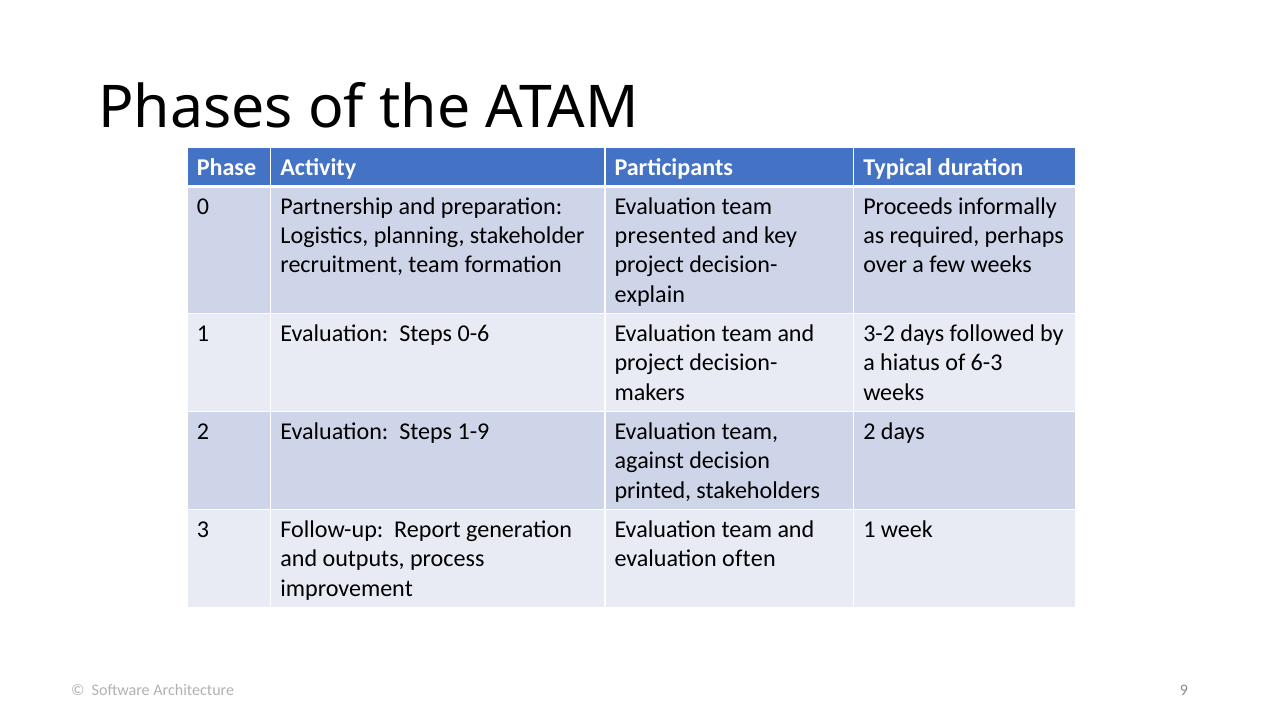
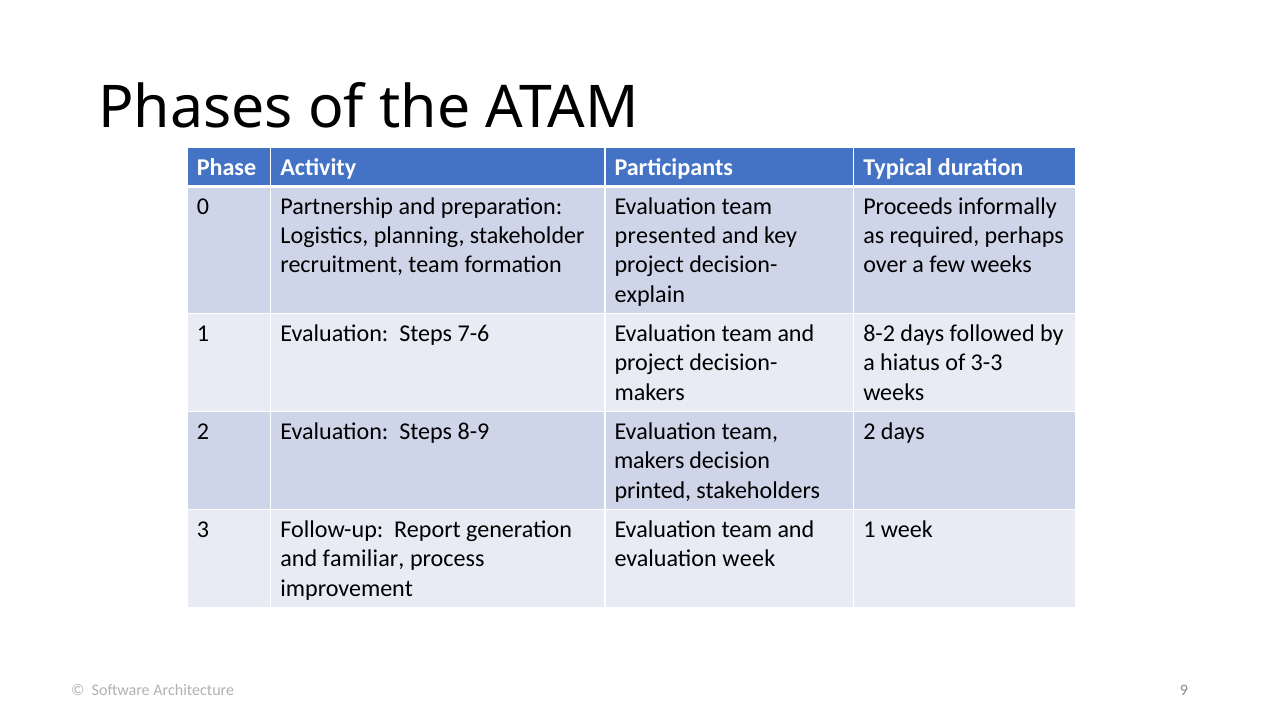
0-6: 0-6 -> 7-6
3-2: 3-2 -> 8-2
6-3: 6-3 -> 3-3
1-9: 1-9 -> 8-9
against at (649, 461): against -> makers
outputs: outputs -> familiar
evaluation often: often -> week
